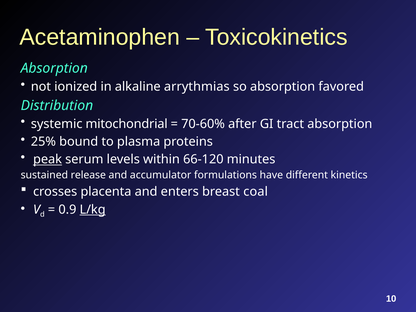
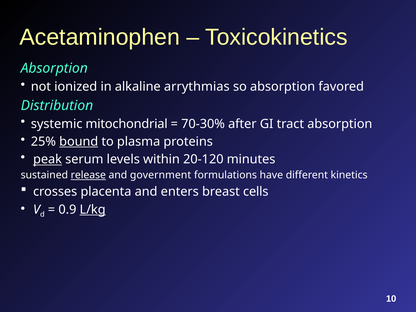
70-60%: 70-60% -> 70-30%
bound underline: none -> present
66-120: 66-120 -> 20-120
release underline: none -> present
accumulator: accumulator -> government
coal: coal -> cells
